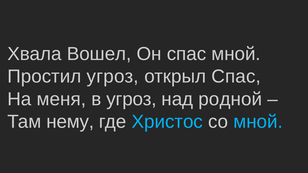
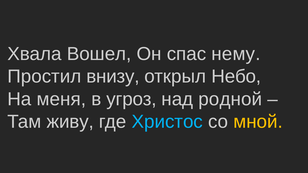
спас мной: мной -> нему
Простил угроз: угроз -> внизу
открыл Спас: Спас -> Небо
нему: нему -> живу
мной at (258, 122) colour: light blue -> yellow
